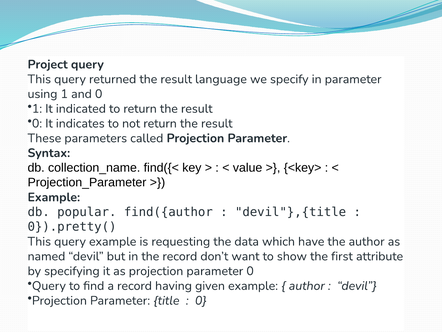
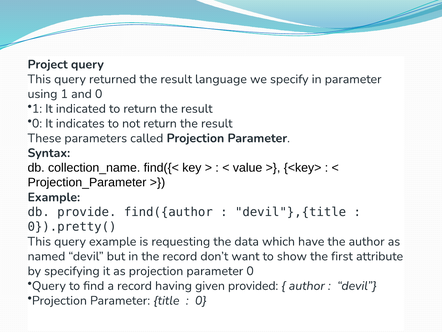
popular: popular -> provide
given example: example -> provided
